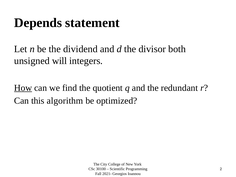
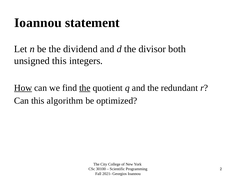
Depends at (38, 23): Depends -> Ioannou
unsigned will: will -> this
the at (85, 88) underline: none -> present
